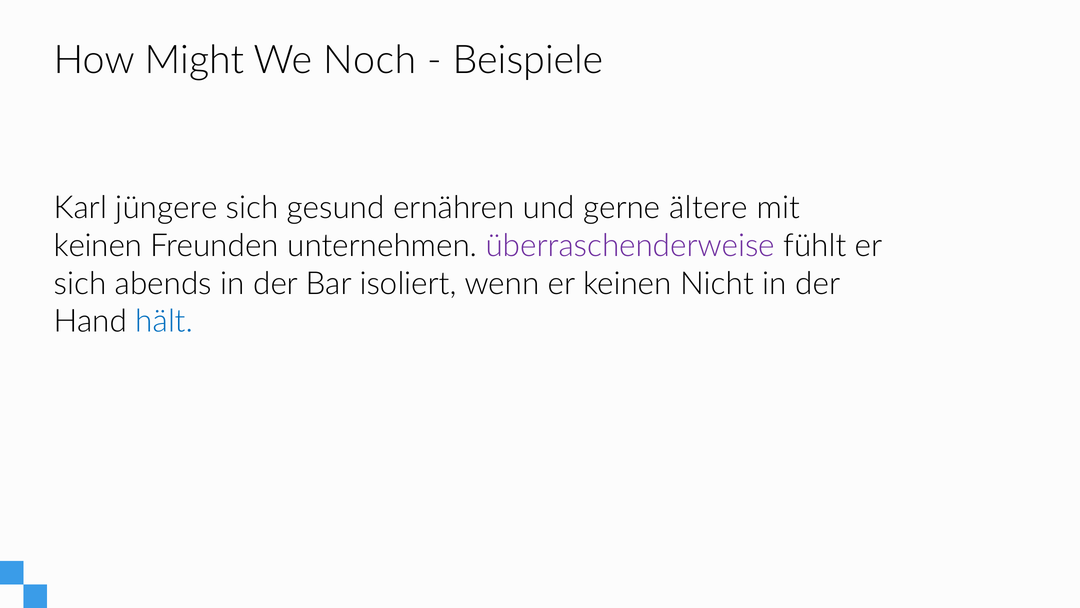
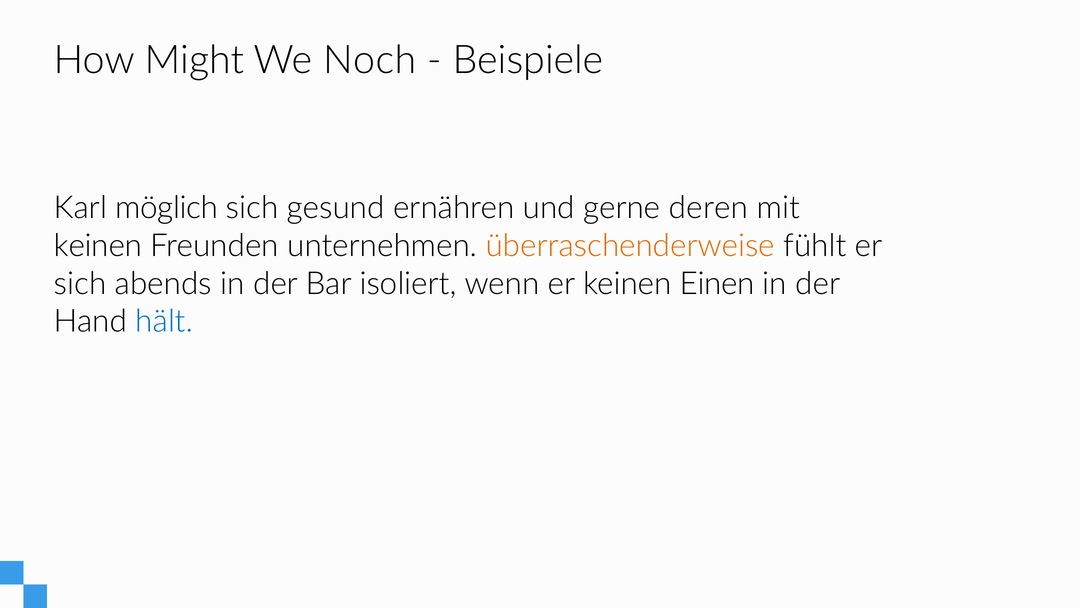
jüngere: jüngere -> möglich
ältere: ältere -> deren
überraschenderweise colour: purple -> orange
Nicht: Nicht -> Einen
